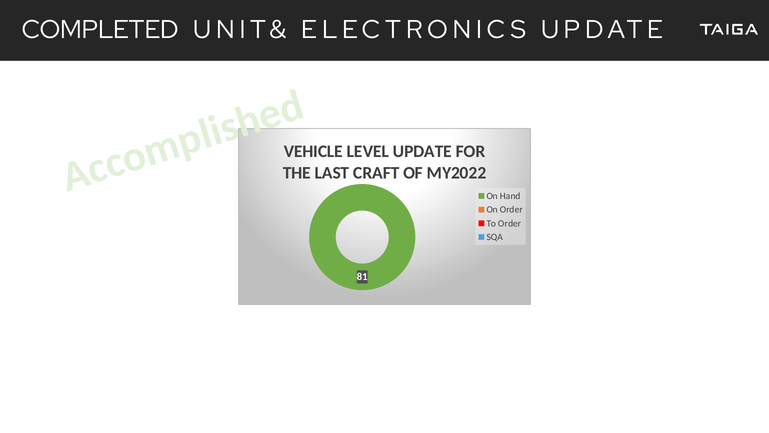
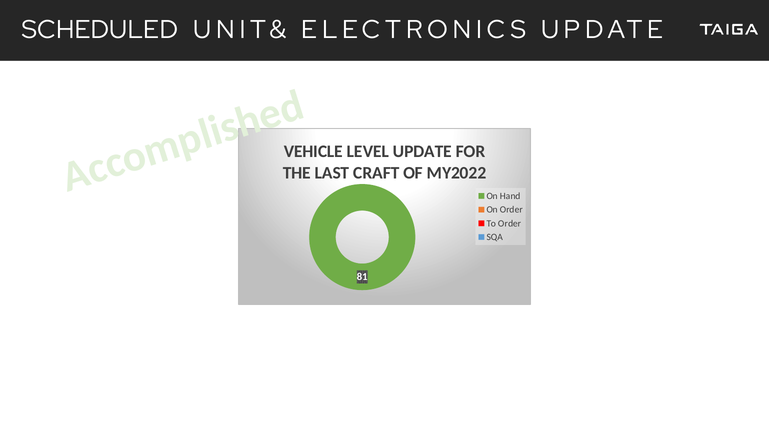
COMPLETED: COMPLETED -> SCHEDULED
